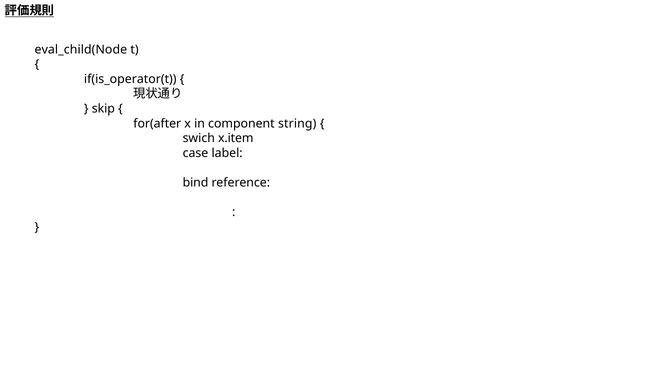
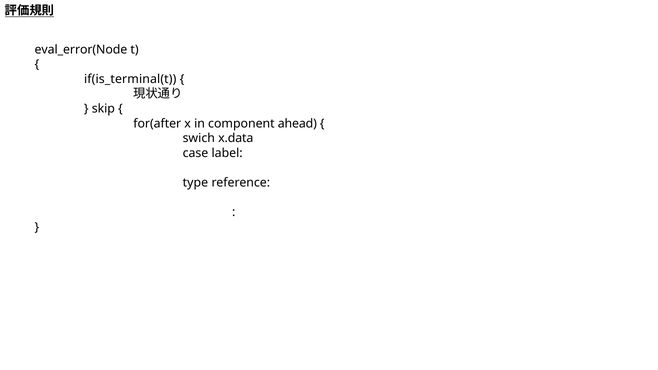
eval_child(Node: eval_child(Node -> eval_error(Node
if(is_operator(t: if(is_operator(t -> if(is_terminal(t
string: string -> ahead
x.item: x.item -> x.data
bind: bind -> type
